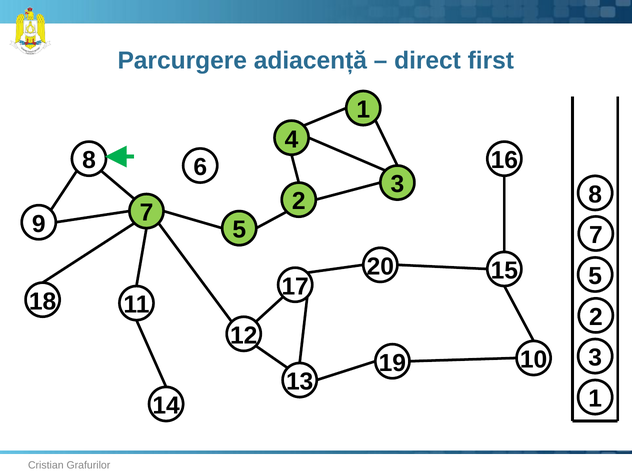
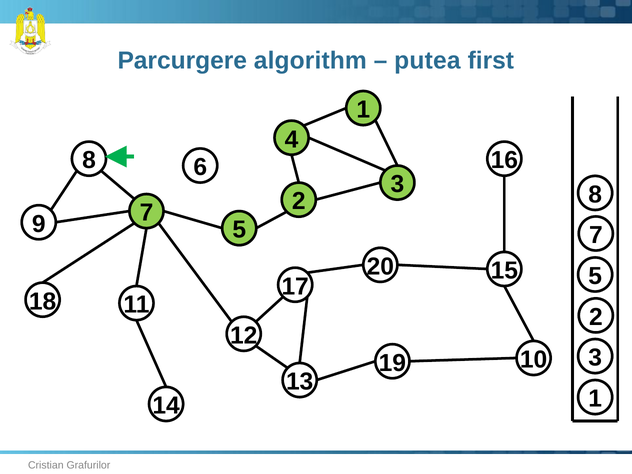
adiacență: adiacență -> algorithm
direct: direct -> putea
